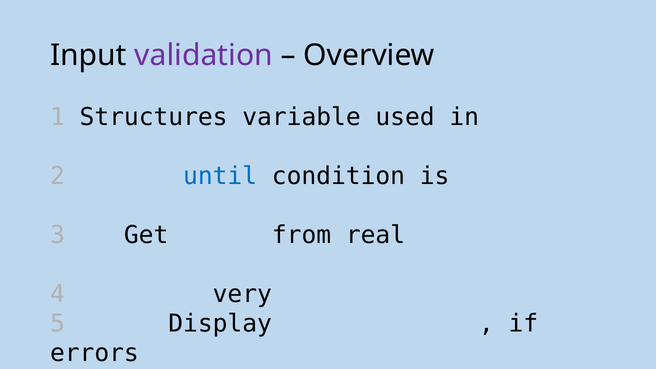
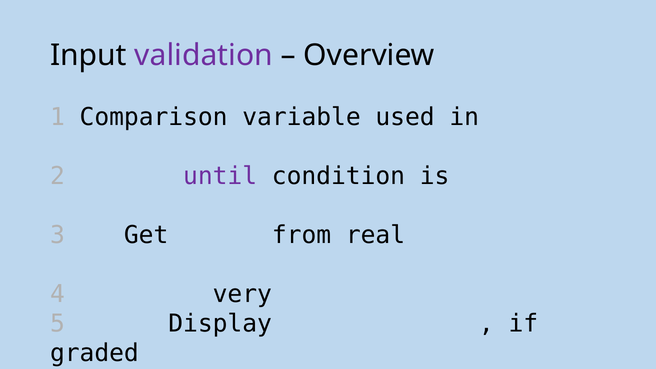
Structures: Structures -> Comparison
until colour: blue -> purple
errors: errors -> graded
